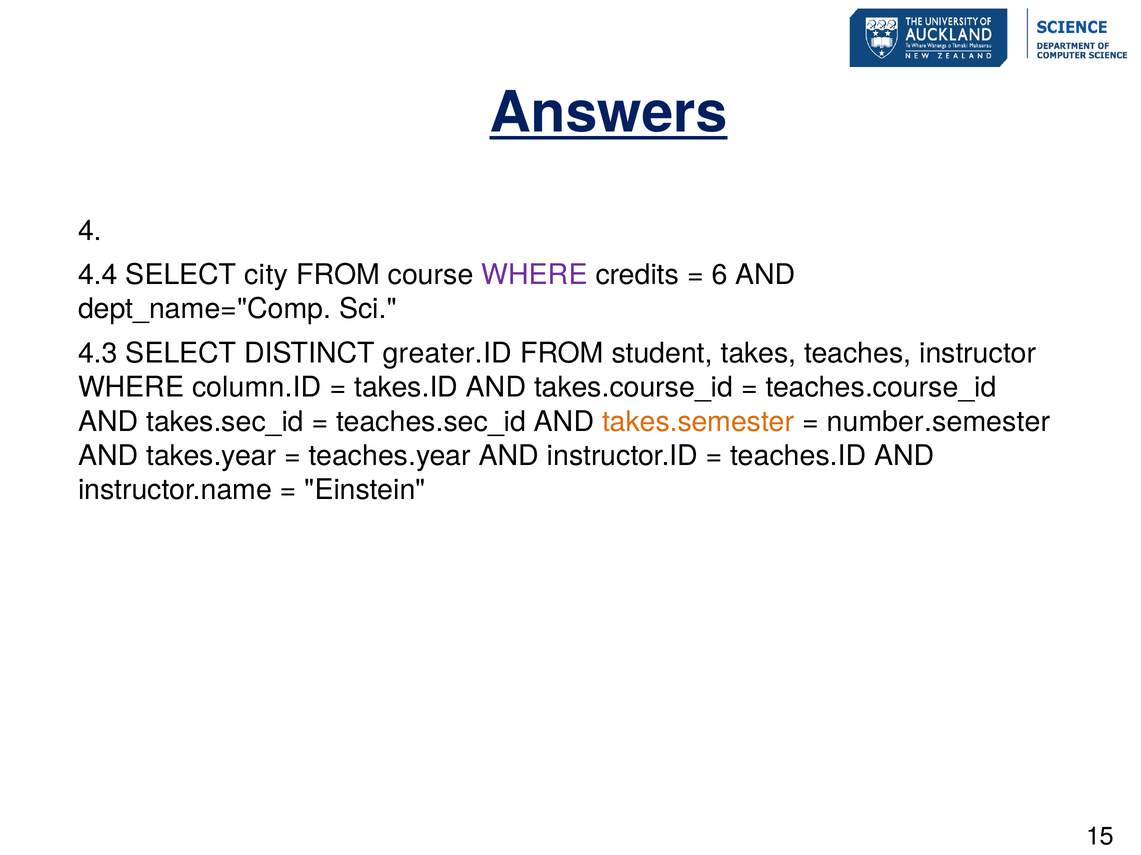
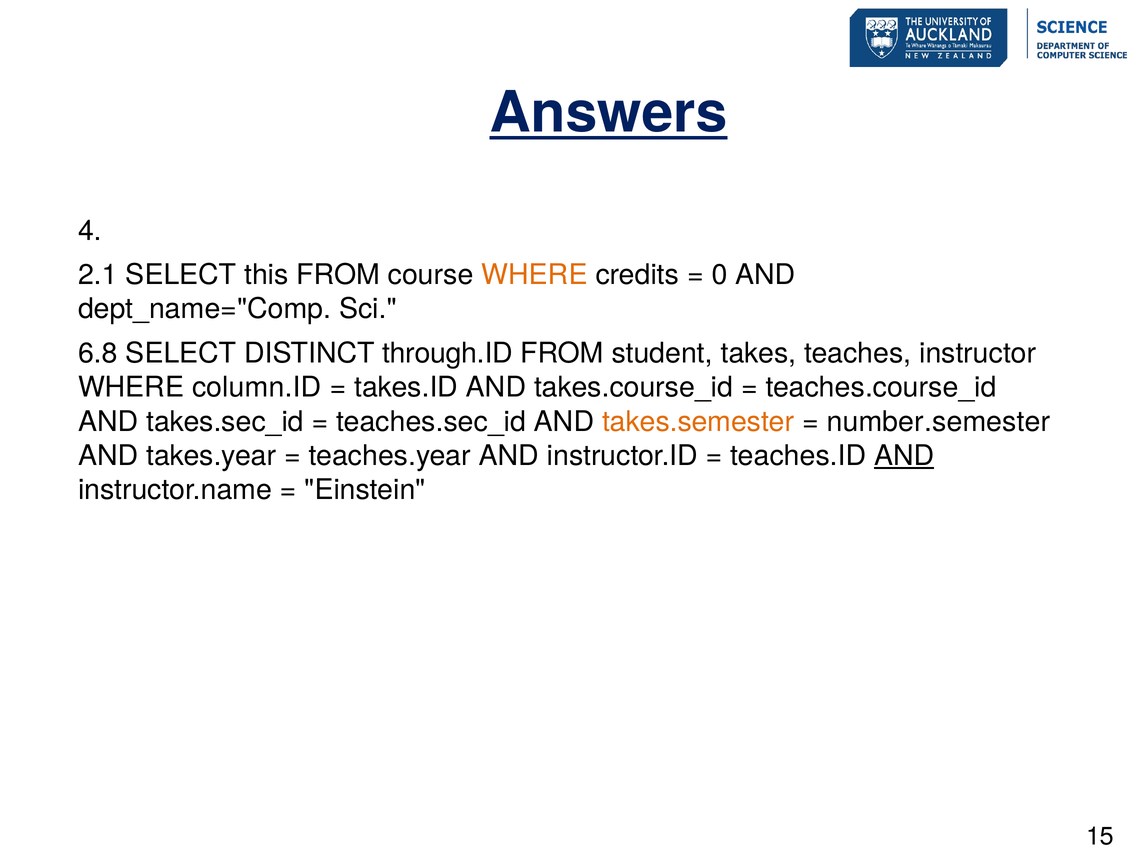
4.4: 4.4 -> 2.1
city: city -> this
WHERE at (535, 275) colour: purple -> orange
6: 6 -> 0
4.3: 4.3 -> 6.8
greater.ID: greater.ID -> through.ID
AND at (904, 456) underline: none -> present
